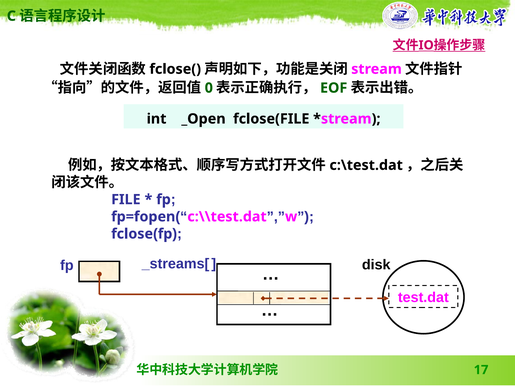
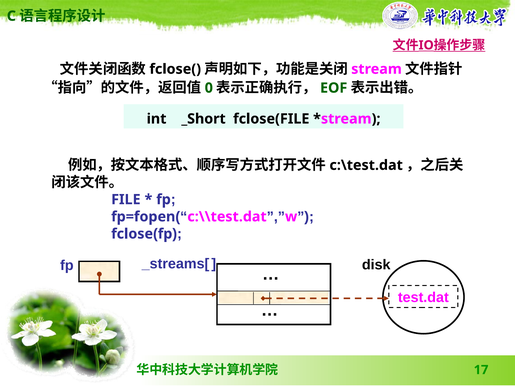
_Open: _Open -> _Short
